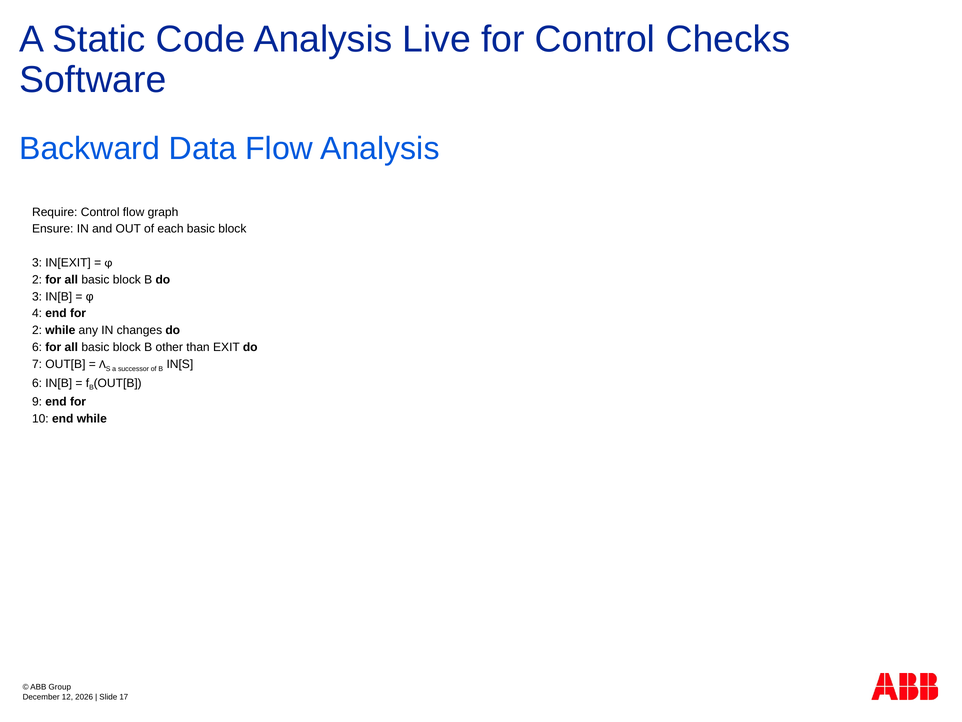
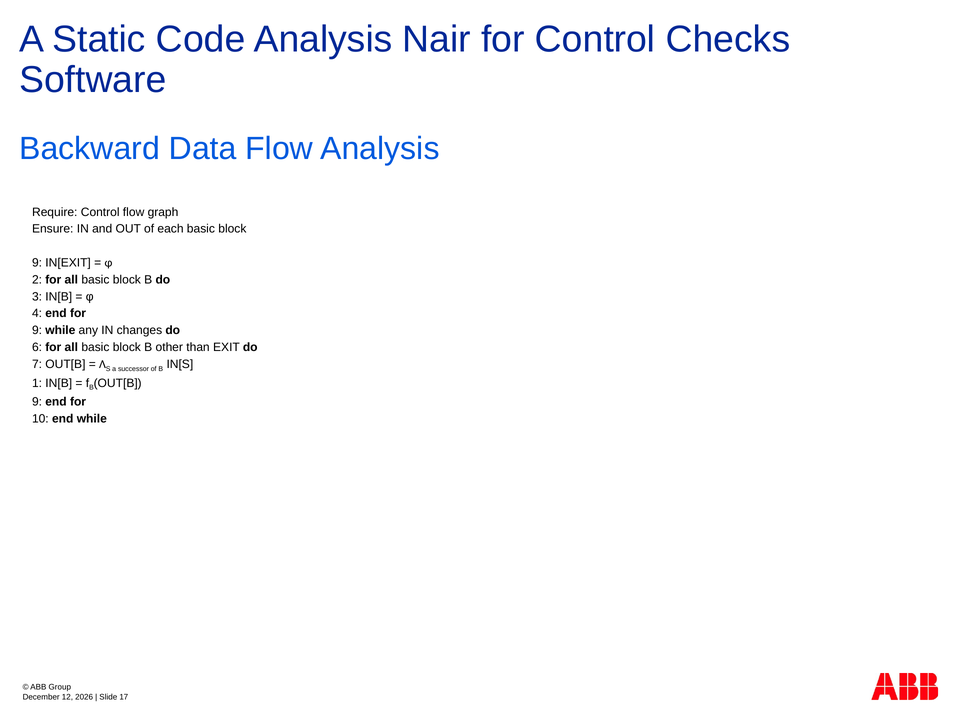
Live: Live -> Nair
3 at (37, 263): 3 -> 9
2 at (37, 330): 2 -> 9
6 at (37, 383): 6 -> 1
